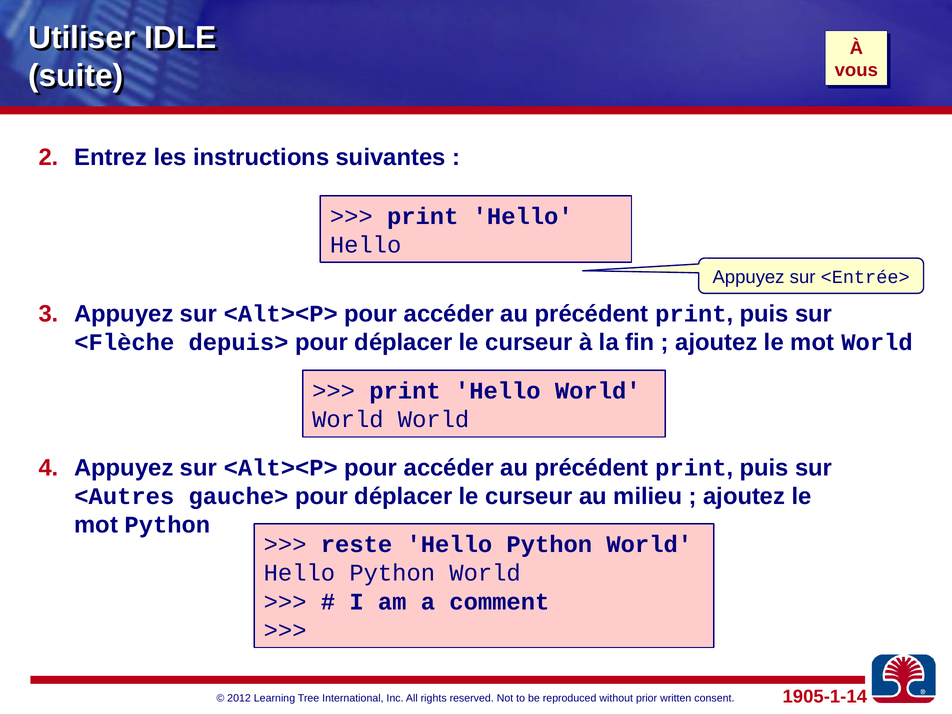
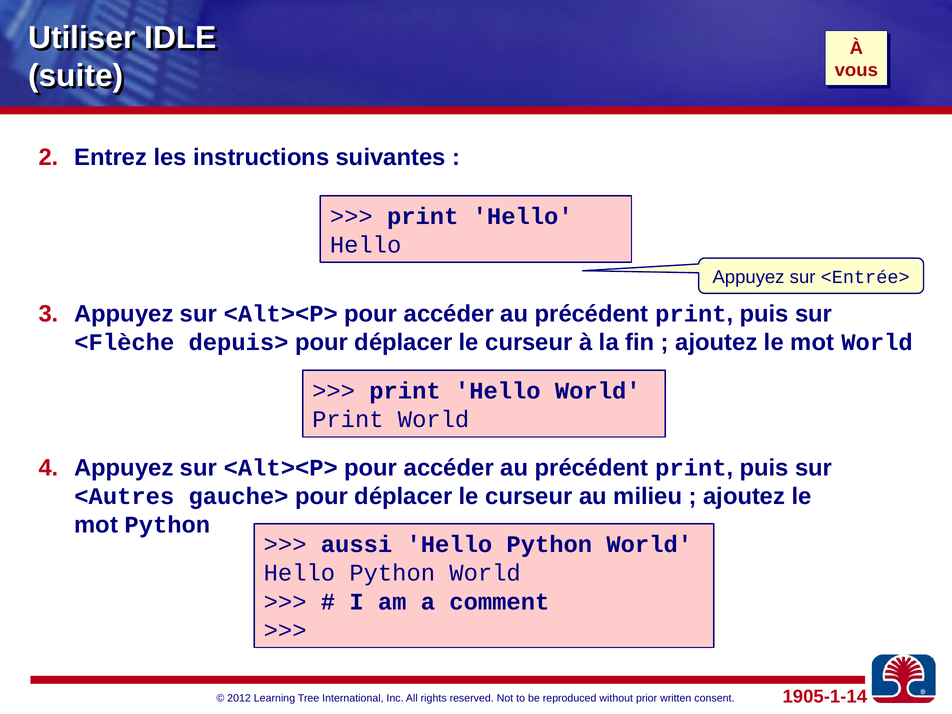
World at (348, 420): World -> Print
reste: reste -> aussi
